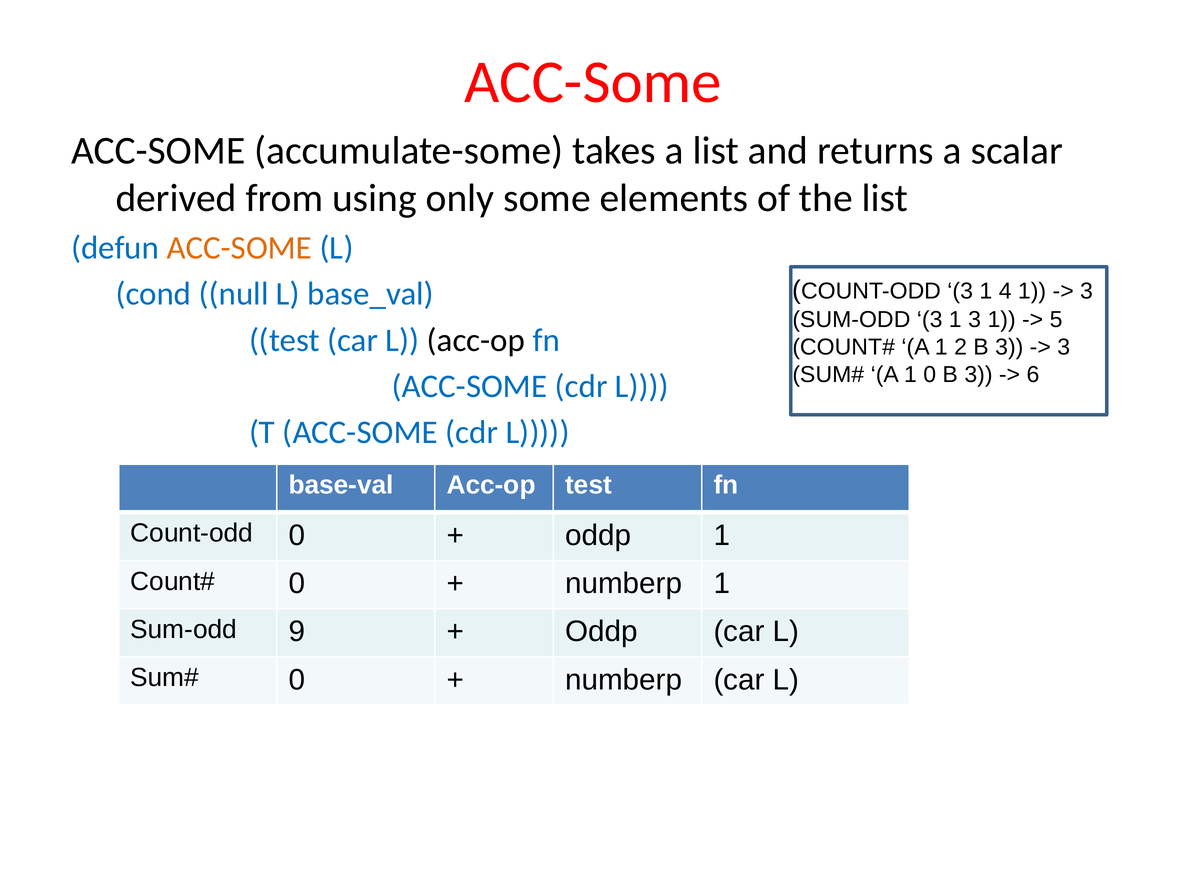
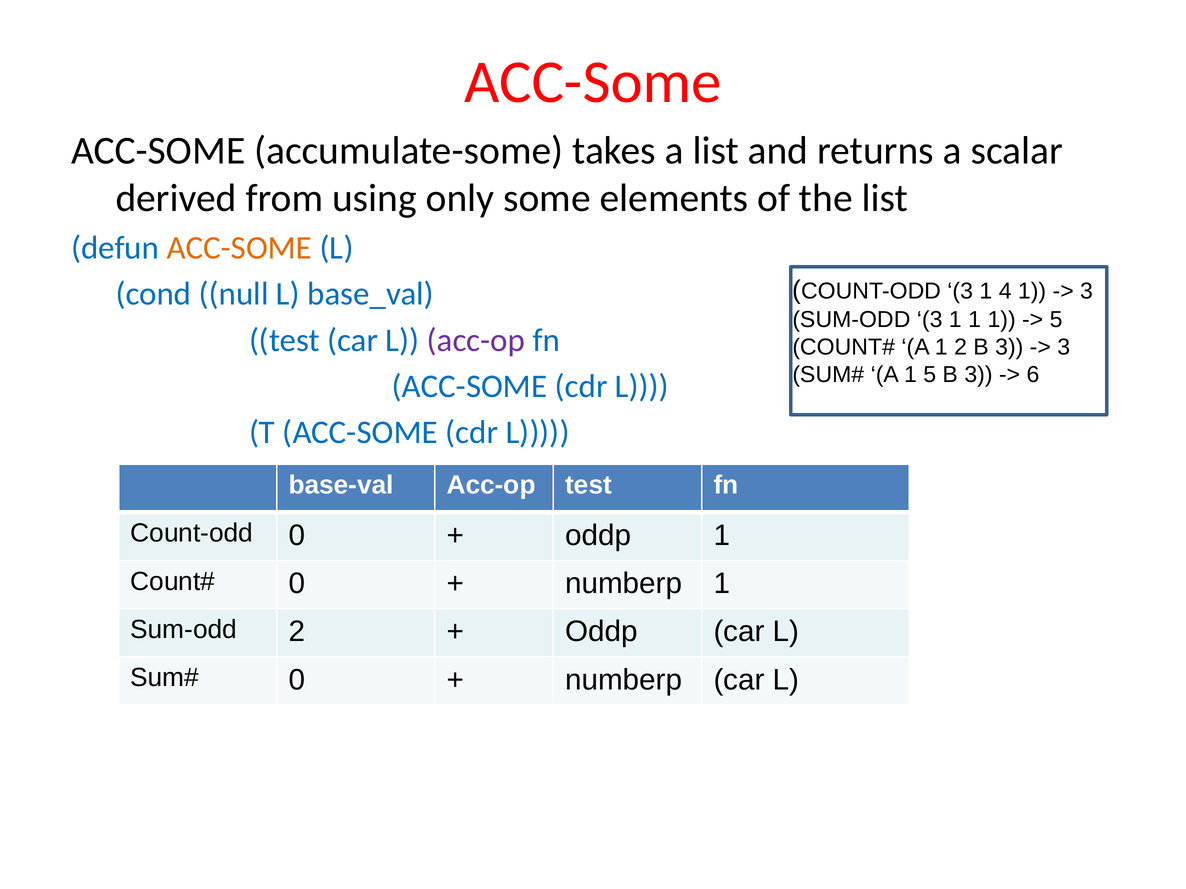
3 1 3: 3 -> 1
acc-op at (476, 340) colour: black -> purple
1 0: 0 -> 5
Sum-odd 9: 9 -> 2
